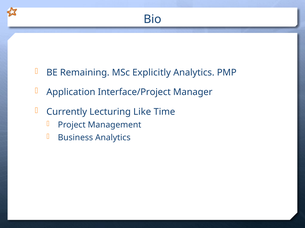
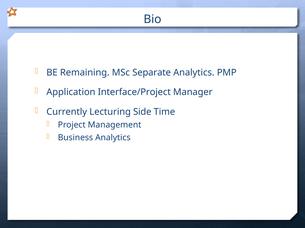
Explicitly: Explicitly -> Separate
Like: Like -> Side
